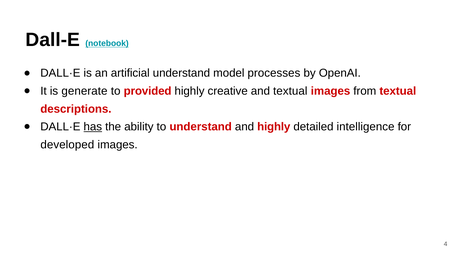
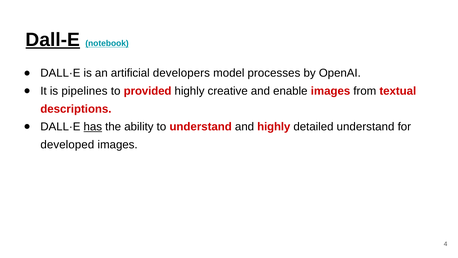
Dall-E underline: none -> present
artificial understand: understand -> developers
generate: generate -> pipelines
and textual: textual -> enable
detailed intelligence: intelligence -> understand
